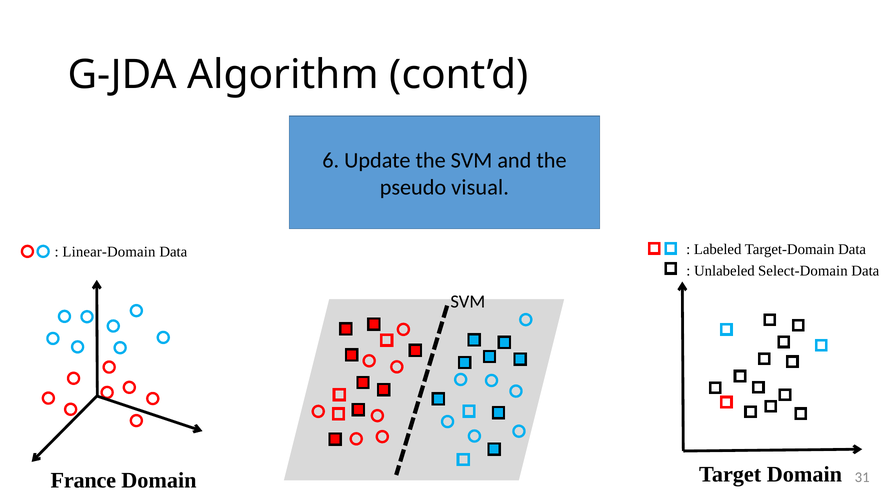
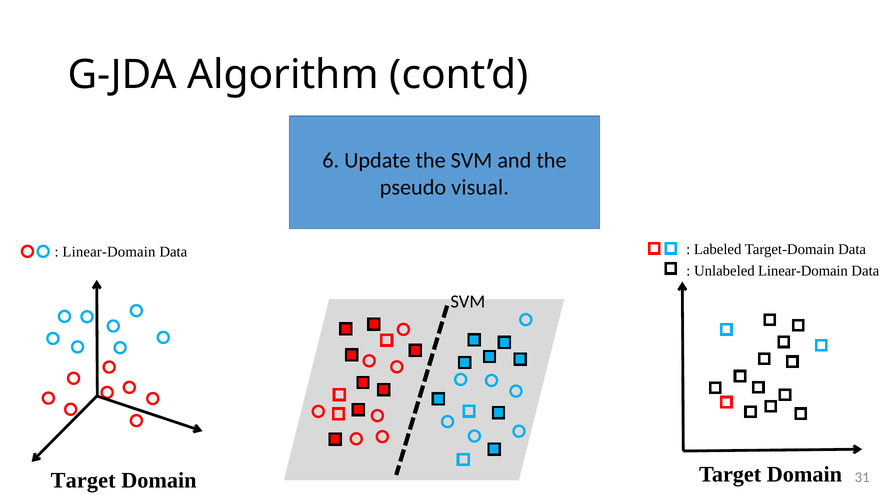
Unlabeled Select-Domain: Select-Domain -> Linear-Domain
France at (83, 480): France -> Target
